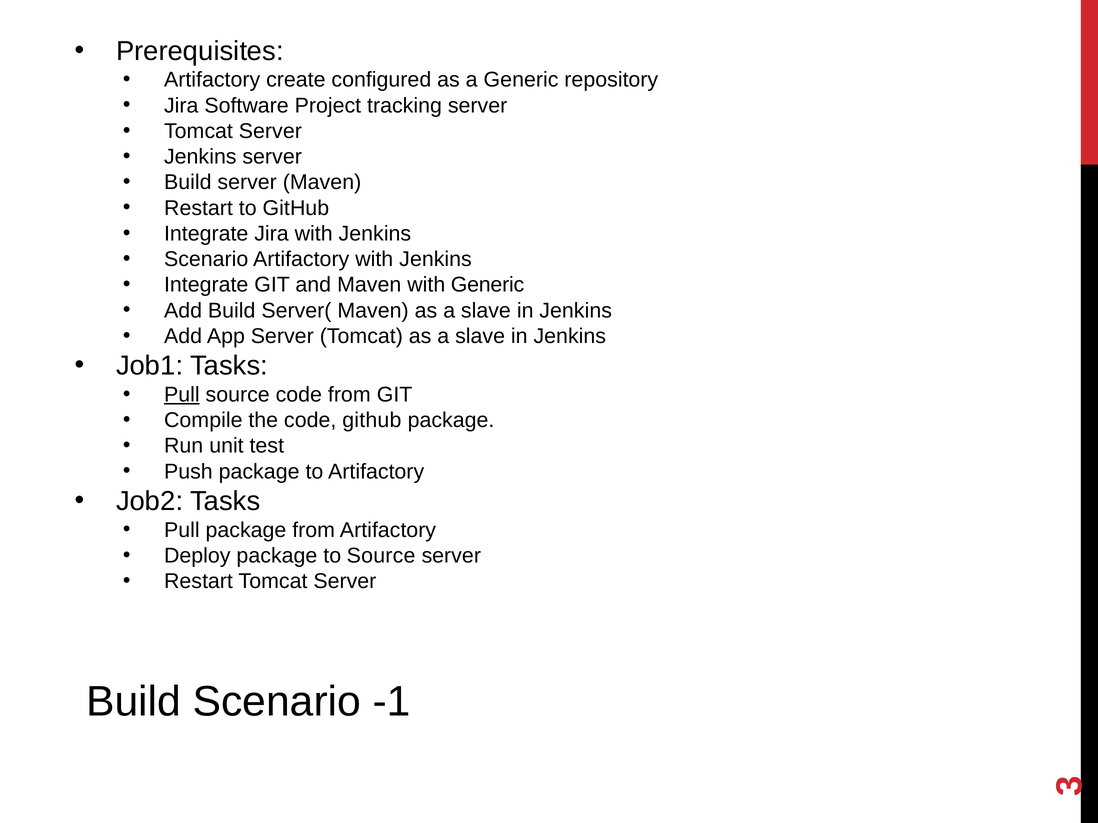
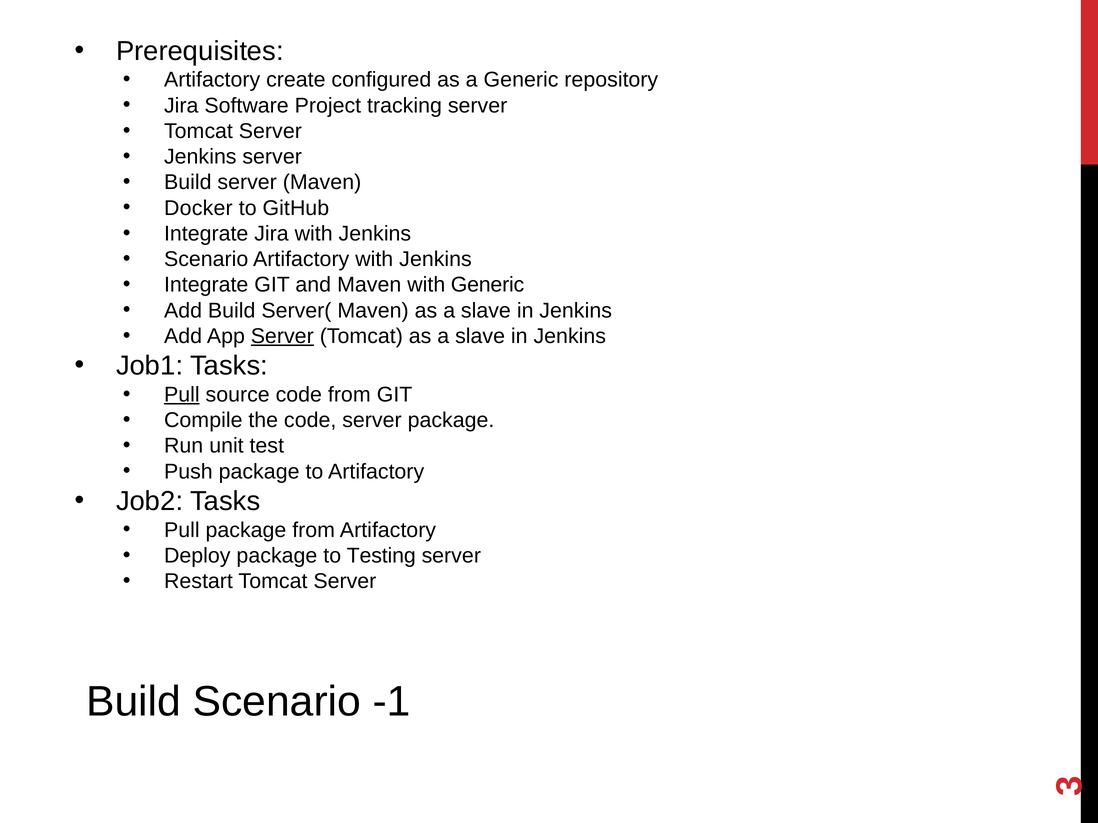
Restart at (198, 208): Restart -> Docker
Server at (282, 336) underline: none -> present
code github: github -> server
to Source: Source -> Testing
